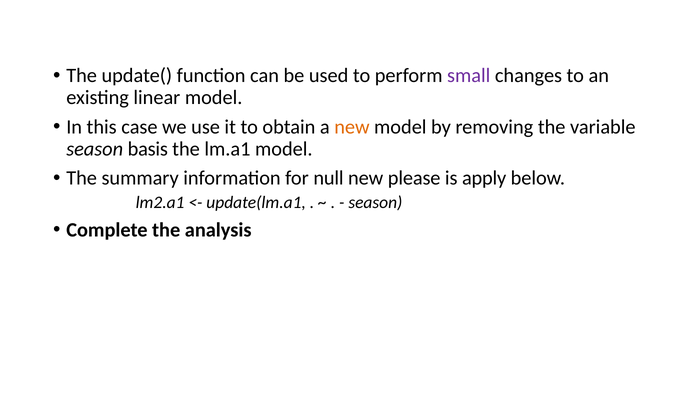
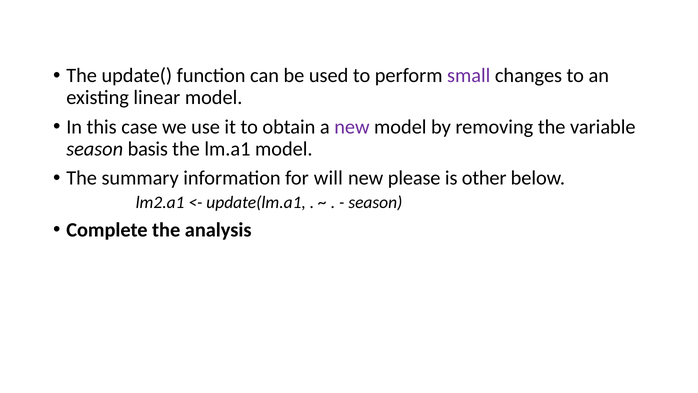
new at (352, 127) colour: orange -> purple
null: null -> will
apply: apply -> other
